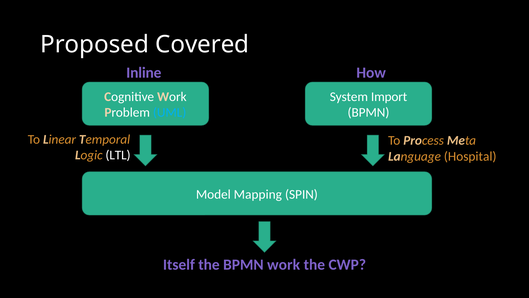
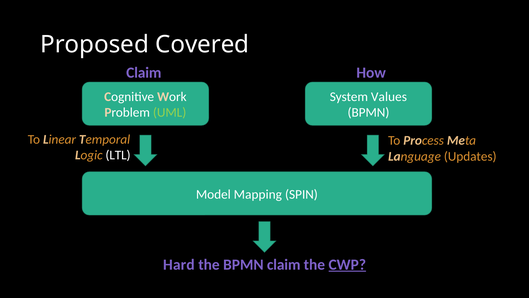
Inline at (144, 73): Inline -> Claim
Import: Import -> Values
UML colour: light blue -> light green
Hospital: Hospital -> Updates
Itself: Itself -> Hard
BPMN work: work -> claim
CWP underline: none -> present
